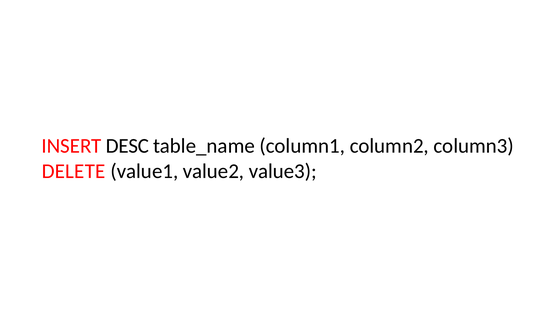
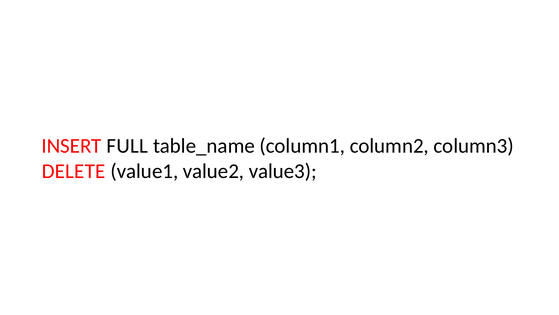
DESC: DESC -> FULL
